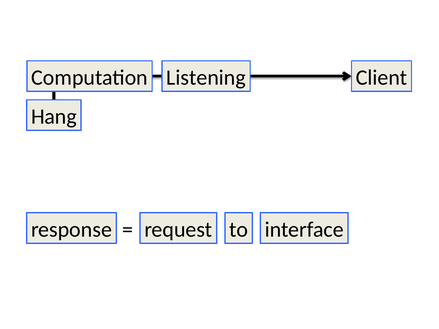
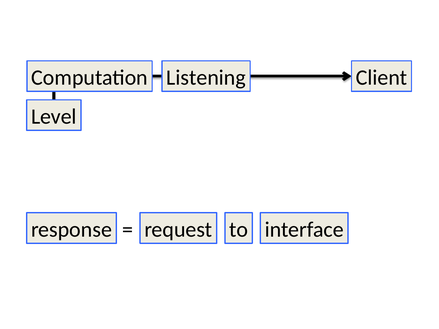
Hang: Hang -> Level
